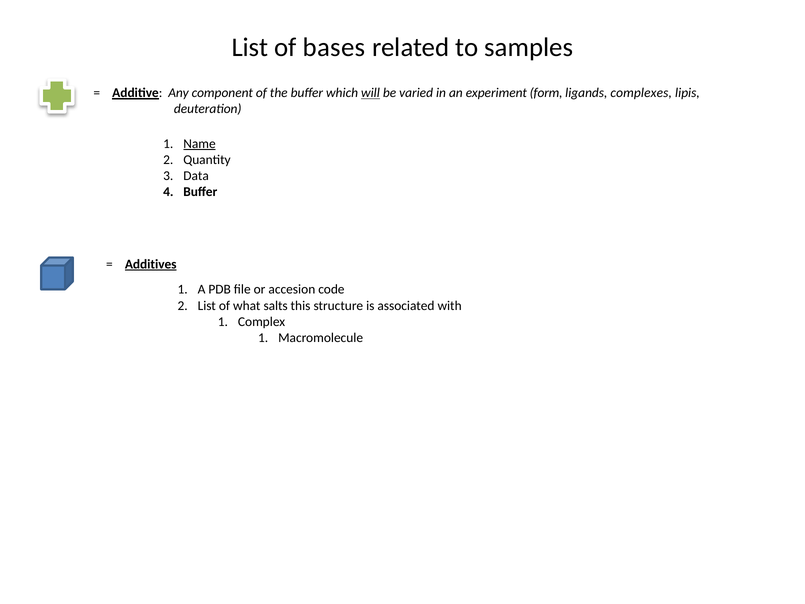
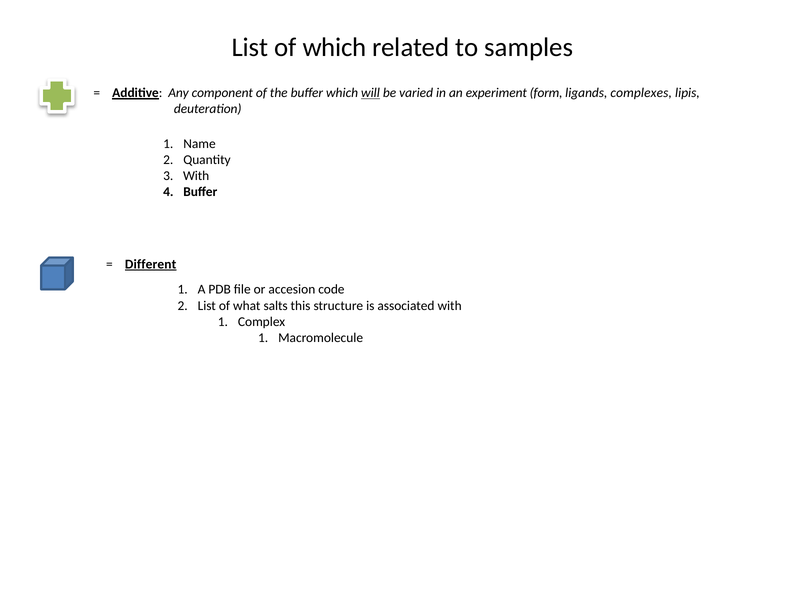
of bases: bases -> which
Name underline: present -> none
Data at (196, 176): Data -> With
Additives: Additives -> Different
